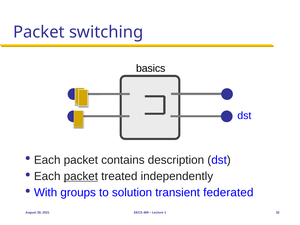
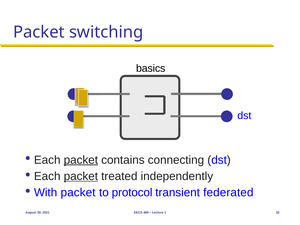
packet at (81, 160) underline: none -> present
description: description -> connecting
With groups: groups -> packet
solution: solution -> protocol
